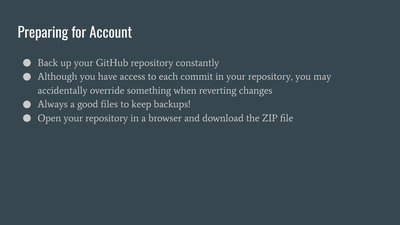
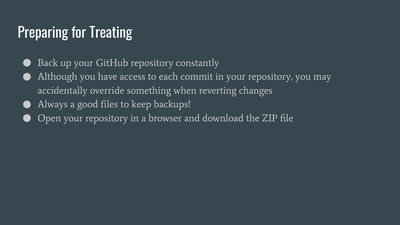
Account: Account -> Treating
